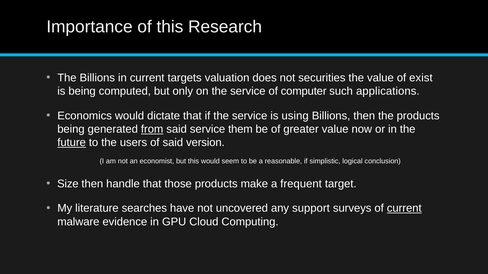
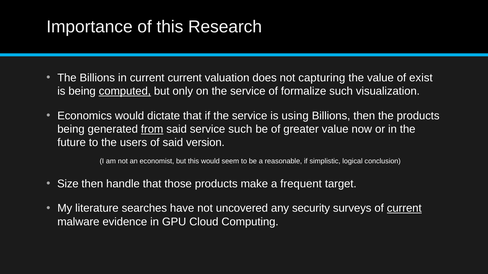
current targets: targets -> current
securities: securities -> capturing
computed underline: none -> present
computer: computer -> formalize
applications: applications -> visualization
service them: them -> such
future underline: present -> none
support: support -> security
